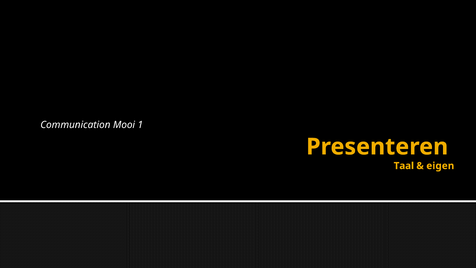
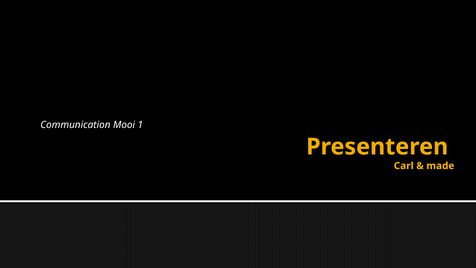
Taal: Taal -> Carl
eigen: eigen -> made
